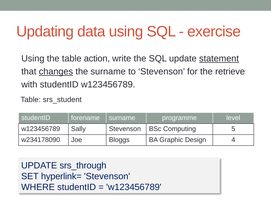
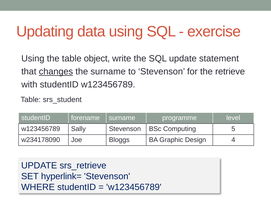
action: action -> object
statement underline: present -> none
srs_through: srs_through -> srs_retrieve
